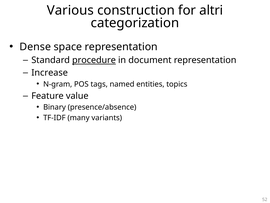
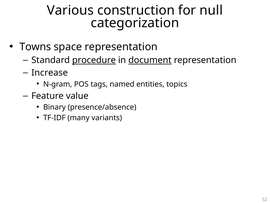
altri: altri -> null
Dense: Dense -> Towns
document underline: none -> present
